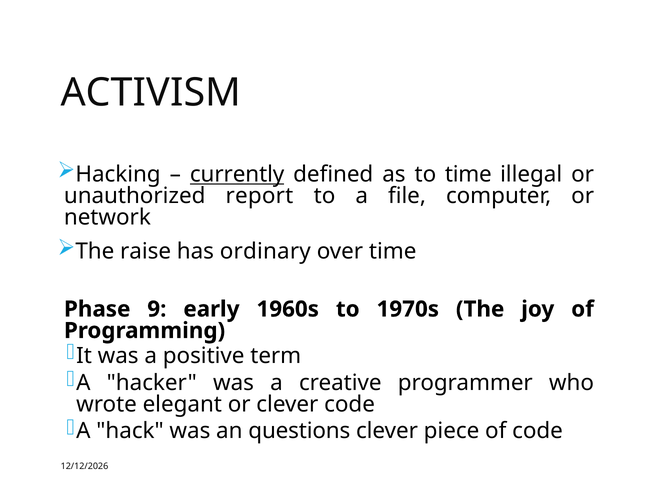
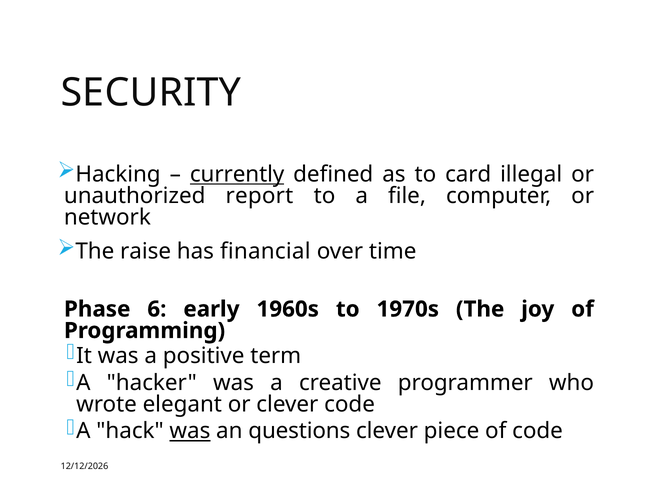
ACTIVISM: ACTIVISM -> SECURITY
to time: time -> card
ordinary: ordinary -> financial
9: 9 -> 6
was at (190, 431) underline: none -> present
